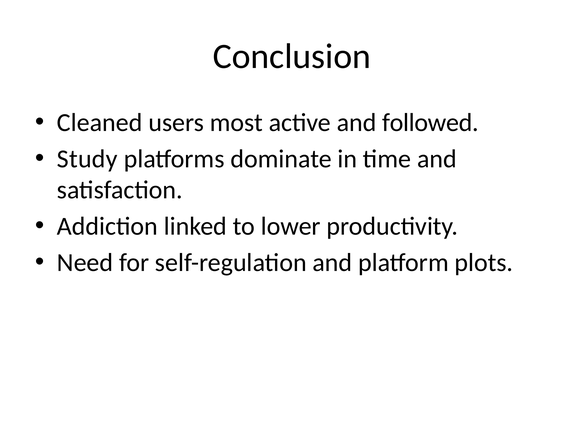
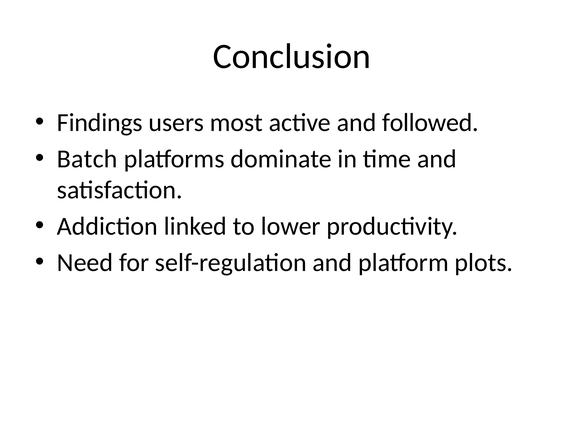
Cleaned: Cleaned -> Findings
Study: Study -> Batch
